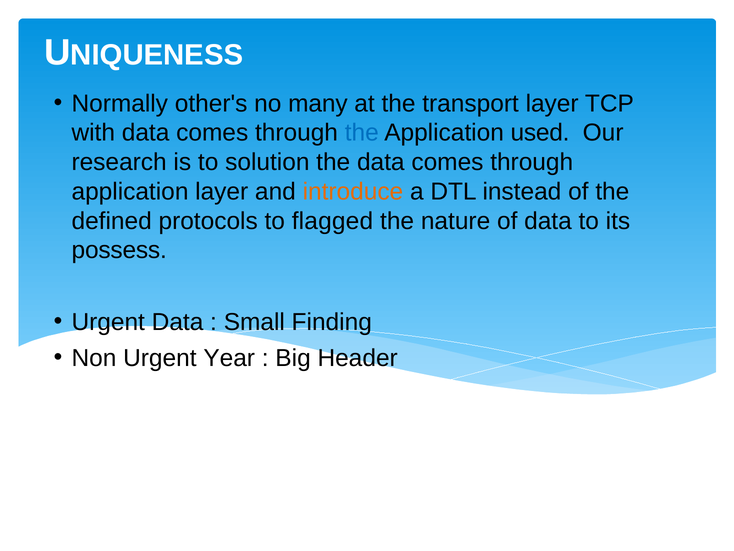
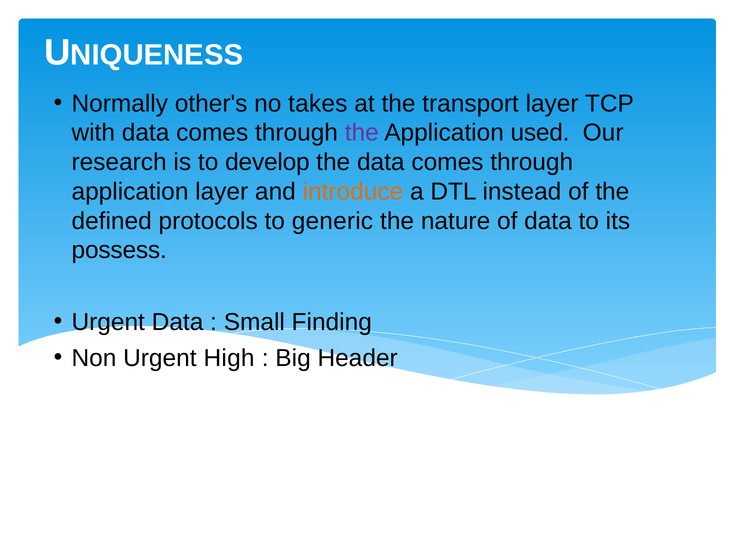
many: many -> takes
the at (362, 133) colour: blue -> purple
solution: solution -> develop
flagged: flagged -> generic
Year: Year -> High
